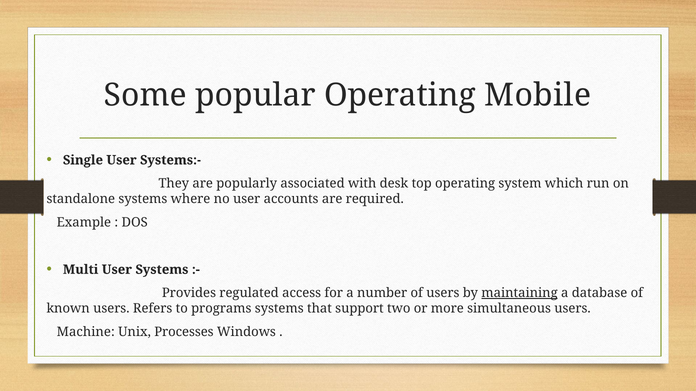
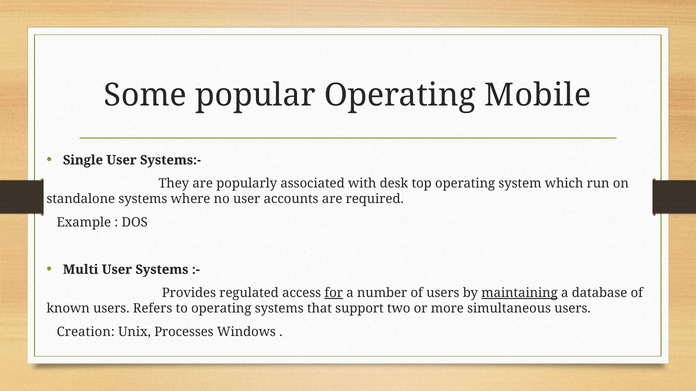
for underline: none -> present
to programs: programs -> operating
Machine: Machine -> Creation
